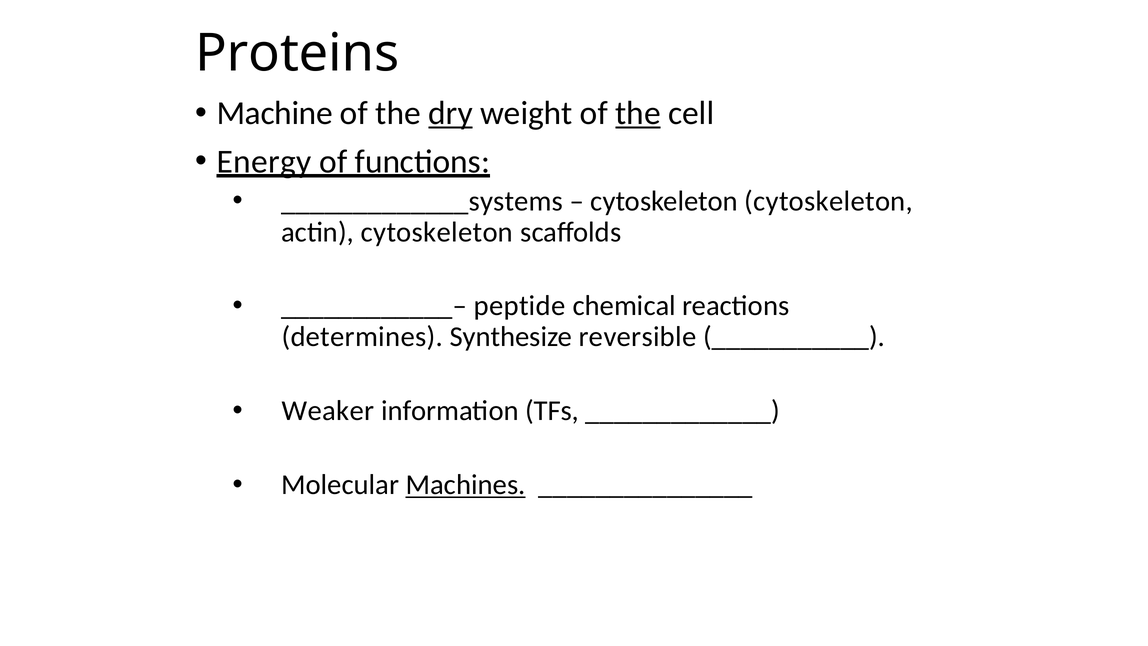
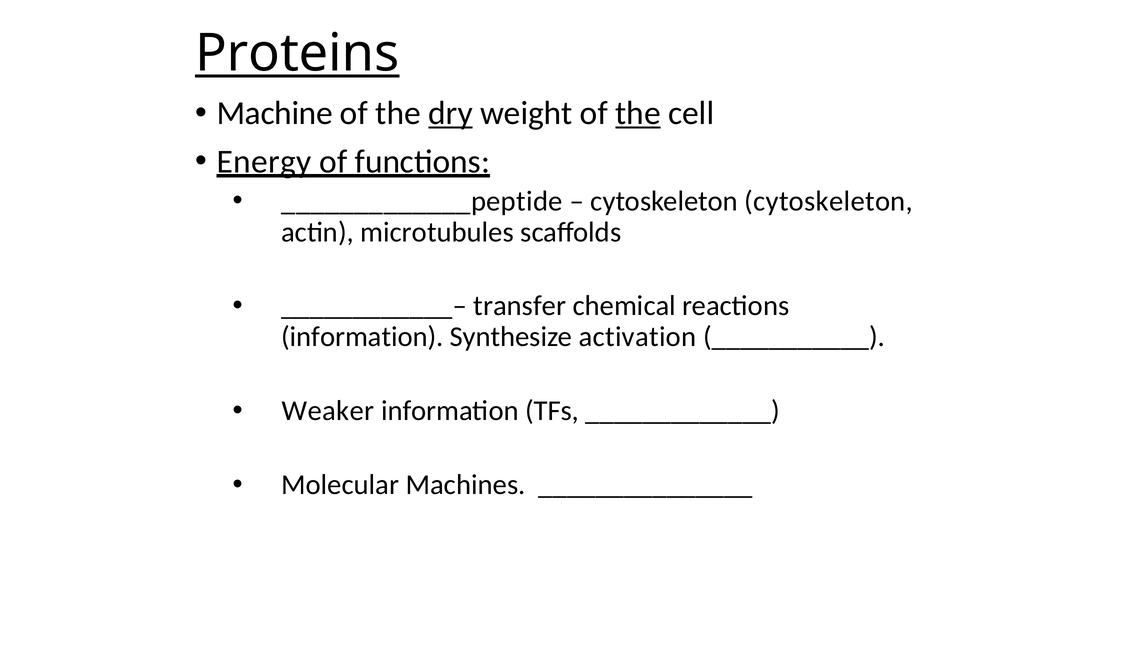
Proteins underline: none -> present
_____________systems: _____________systems -> _____________peptide
actin cytoskeleton: cytoskeleton -> microtubules
peptide: peptide -> transfer
determines at (362, 337): determines -> information
reversible: reversible -> activation
Machines underline: present -> none
